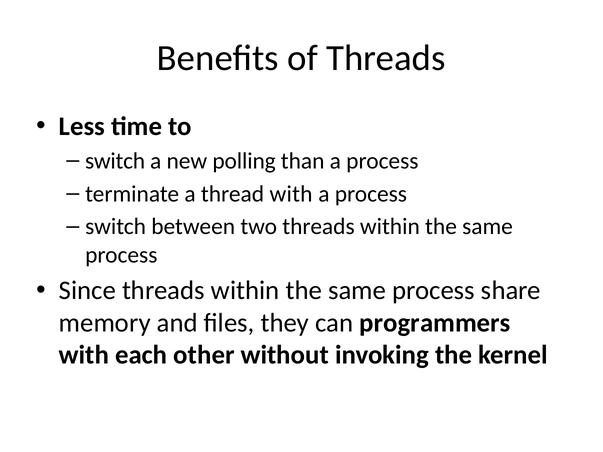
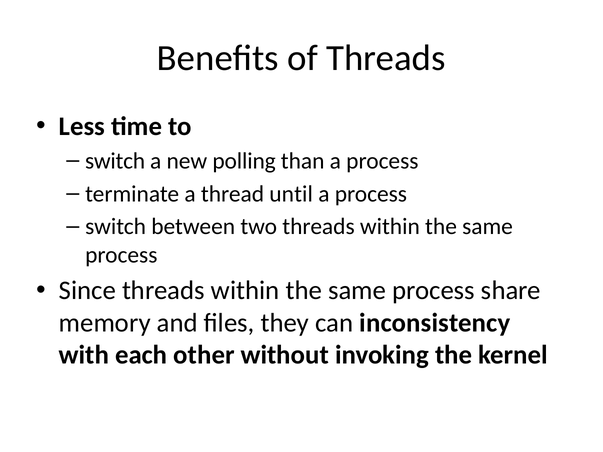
thread with: with -> until
programmers: programmers -> inconsistency
